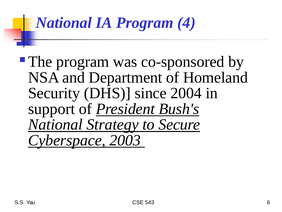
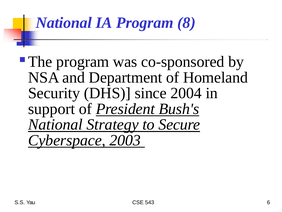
4: 4 -> 8
